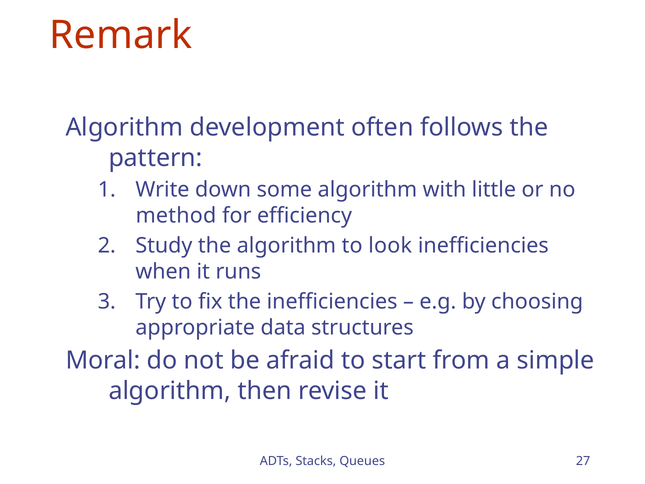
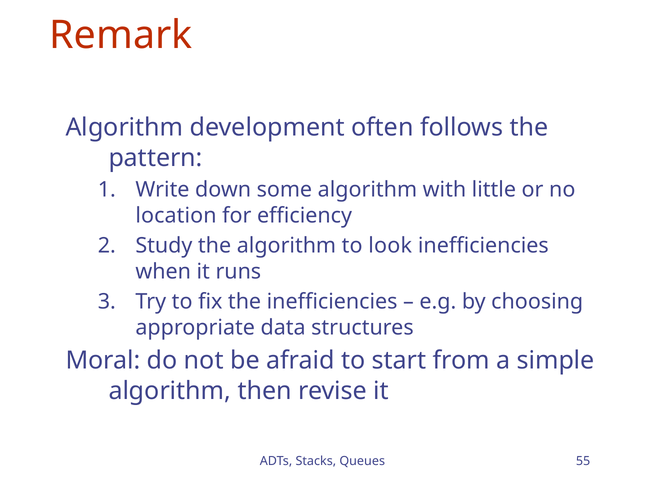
method: method -> location
27: 27 -> 55
